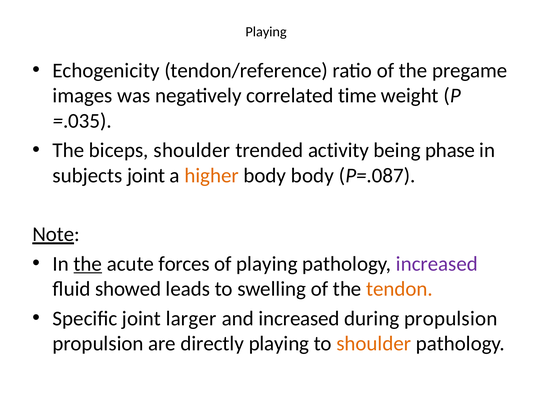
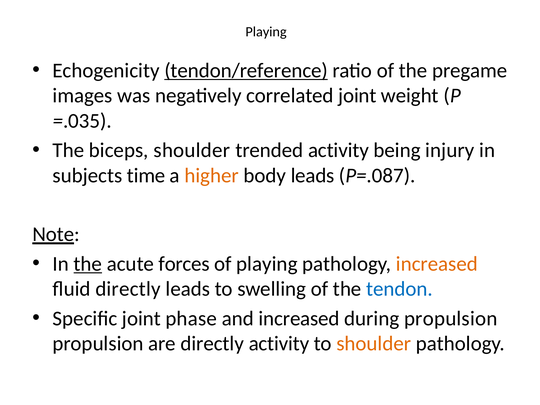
tendon/reference underline: none -> present
correlated time: time -> joint
phase: phase -> injury
subjects joint: joint -> time
body body: body -> leads
increased at (437, 264) colour: purple -> orange
fluid showed: showed -> directly
tendon colour: orange -> blue
larger: larger -> phase
directly playing: playing -> activity
